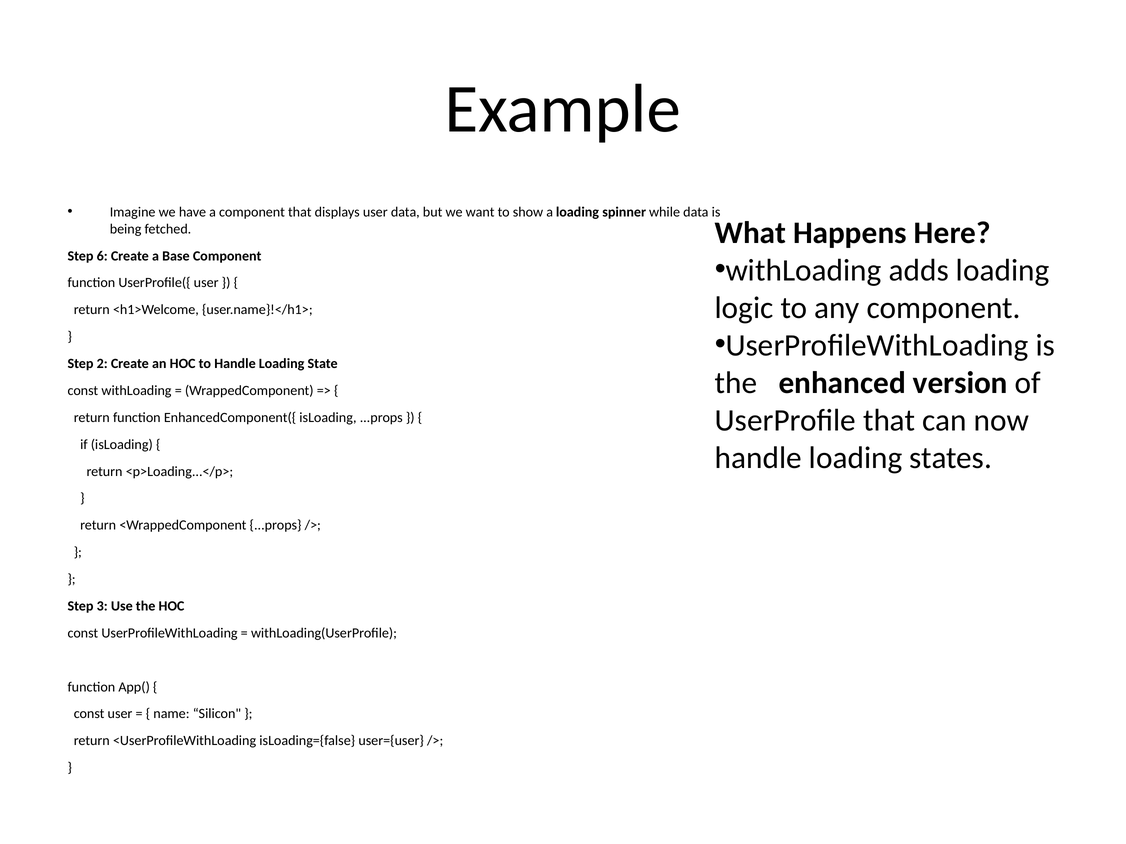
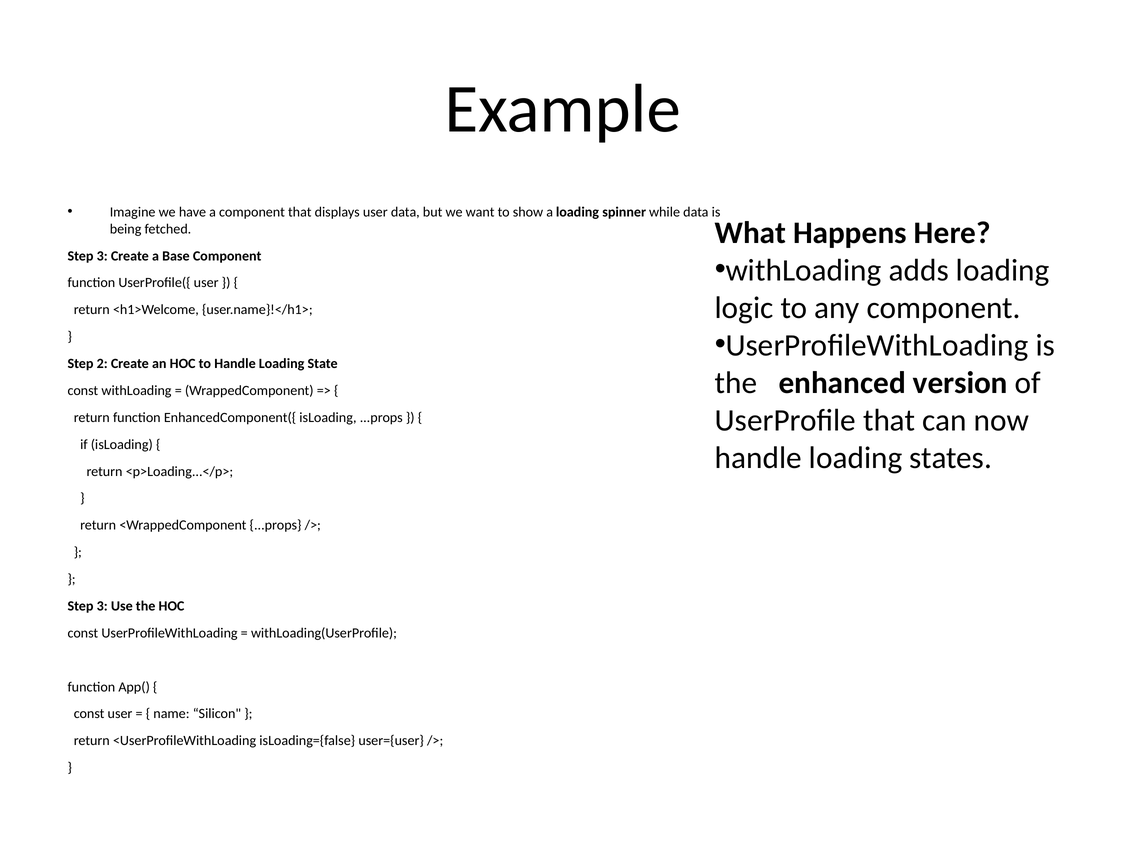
6 at (102, 256): 6 -> 3
